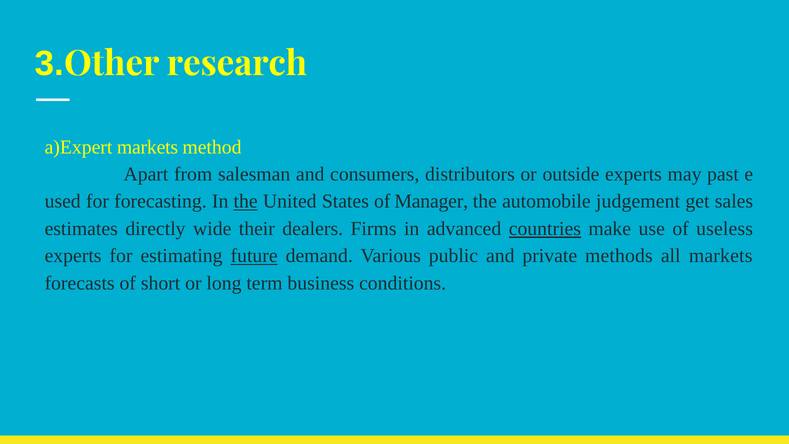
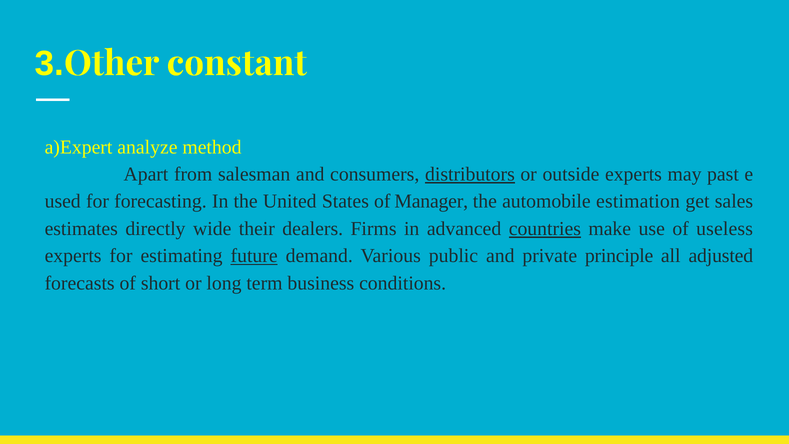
research: research -> constant
a)Expert markets: markets -> analyze
distributors underline: none -> present
the at (246, 201) underline: present -> none
judgement: judgement -> estimation
methods: methods -> principle
all markets: markets -> adjusted
